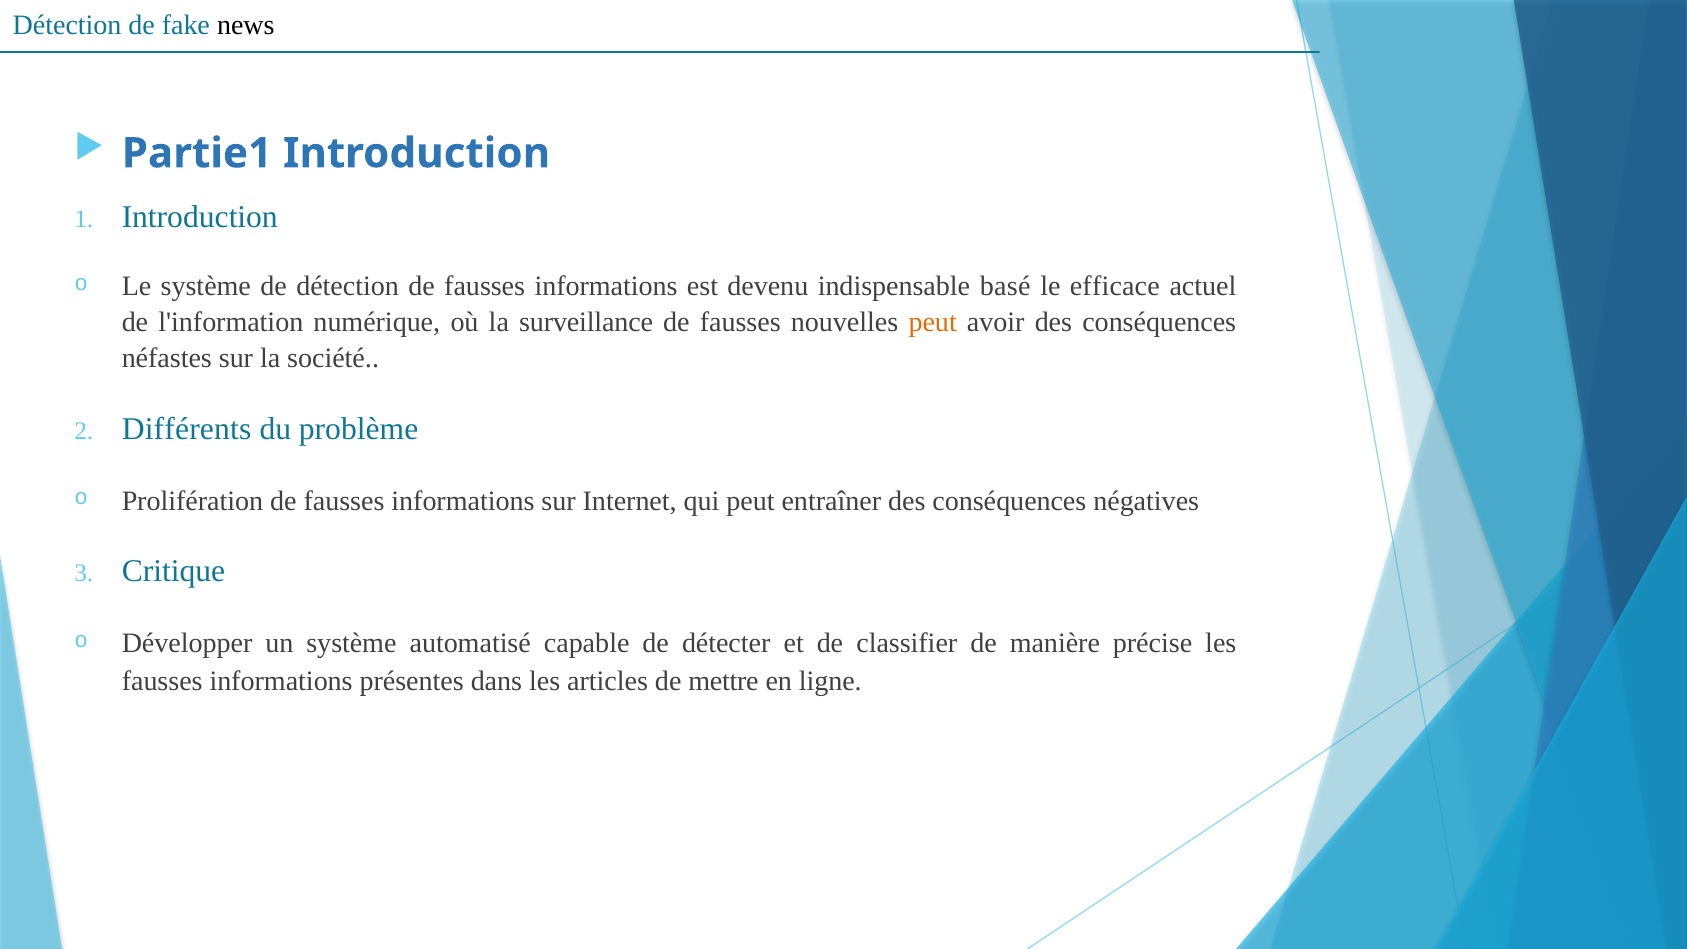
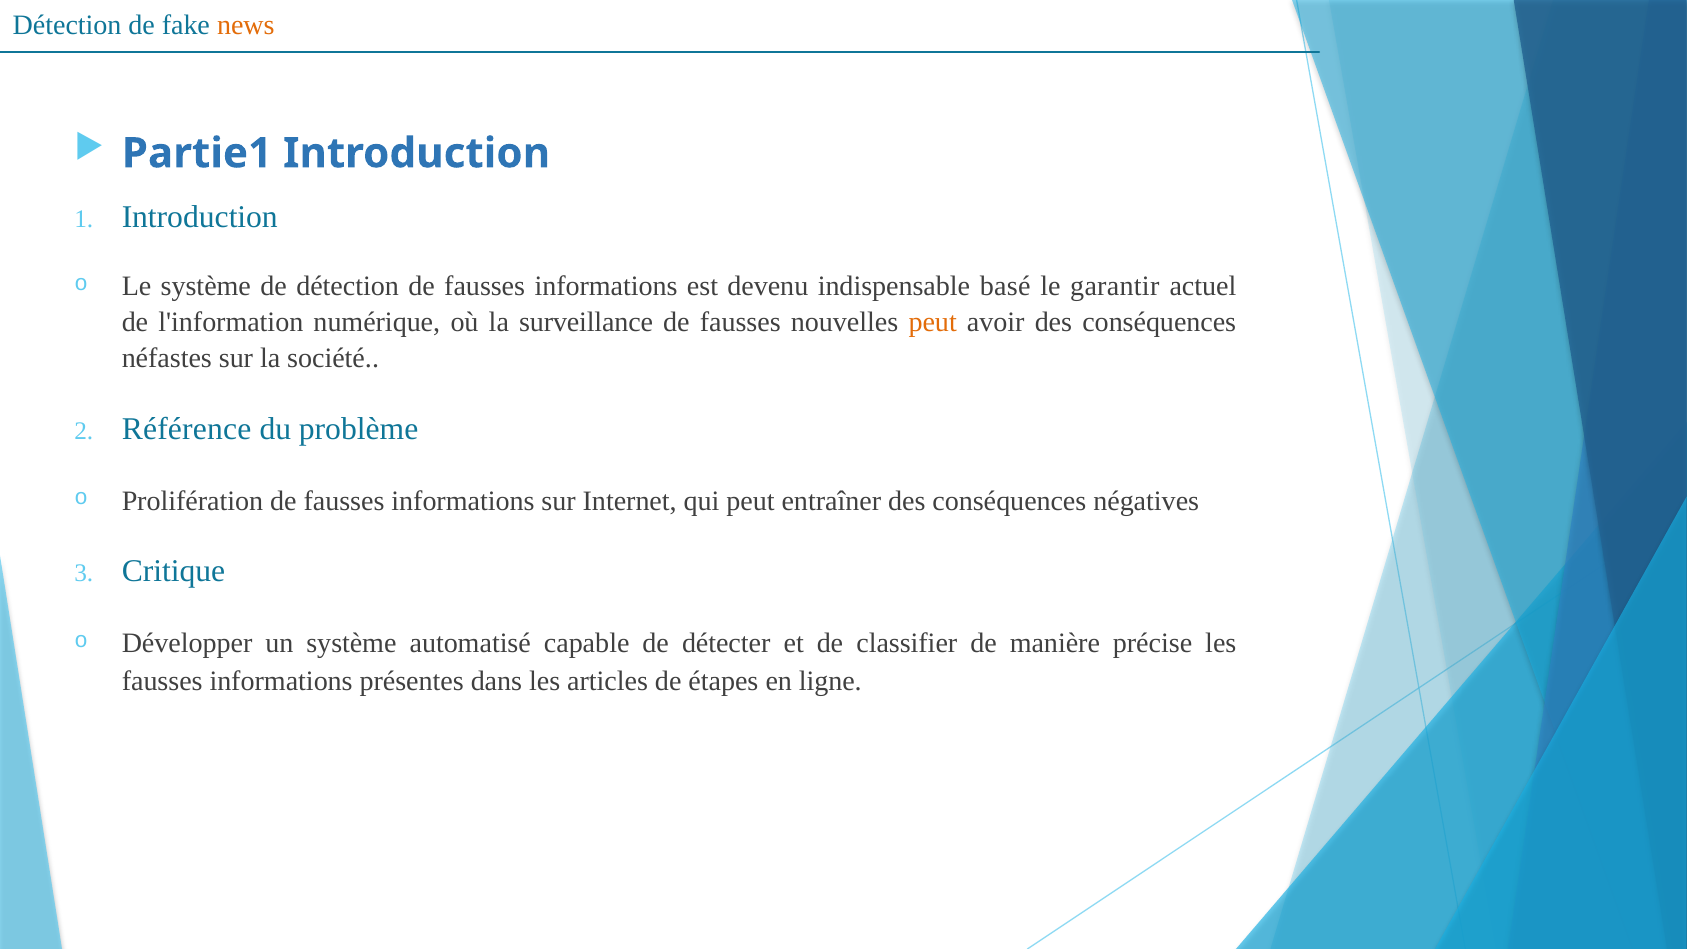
news colour: black -> orange
efficace: efficace -> garantir
Différents: Différents -> Référence
mettre: mettre -> étapes
